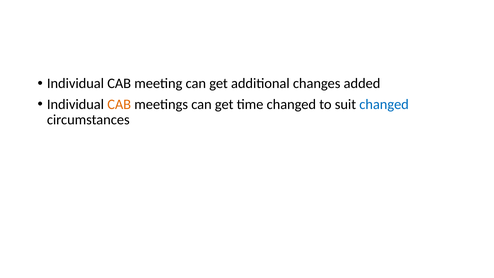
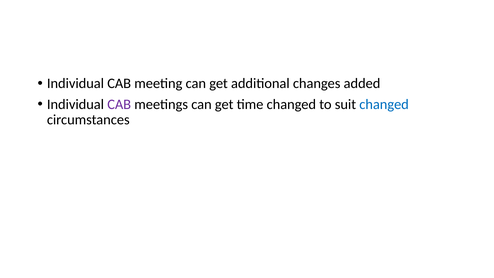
CAB at (119, 104) colour: orange -> purple
